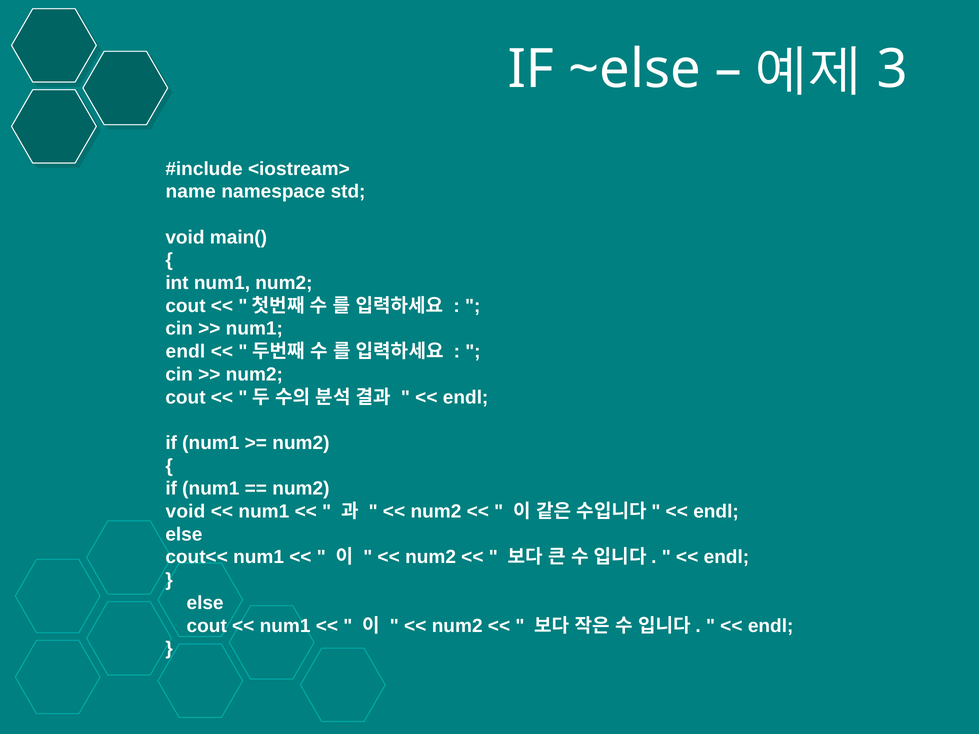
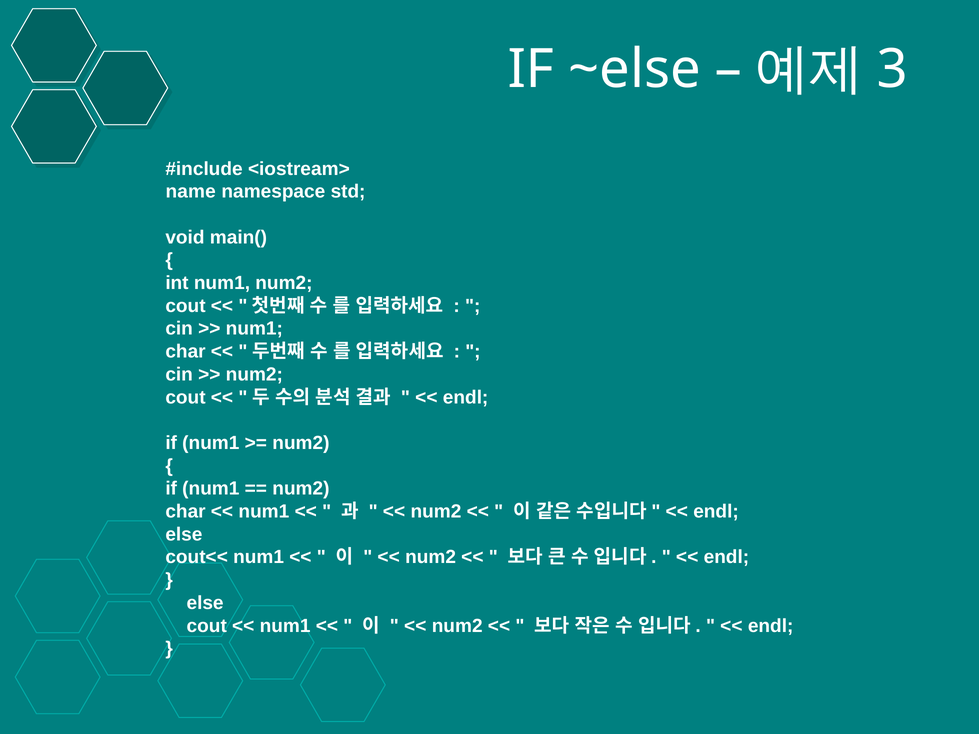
endl at (185, 352): endl -> char
void at (185, 512): void -> char
